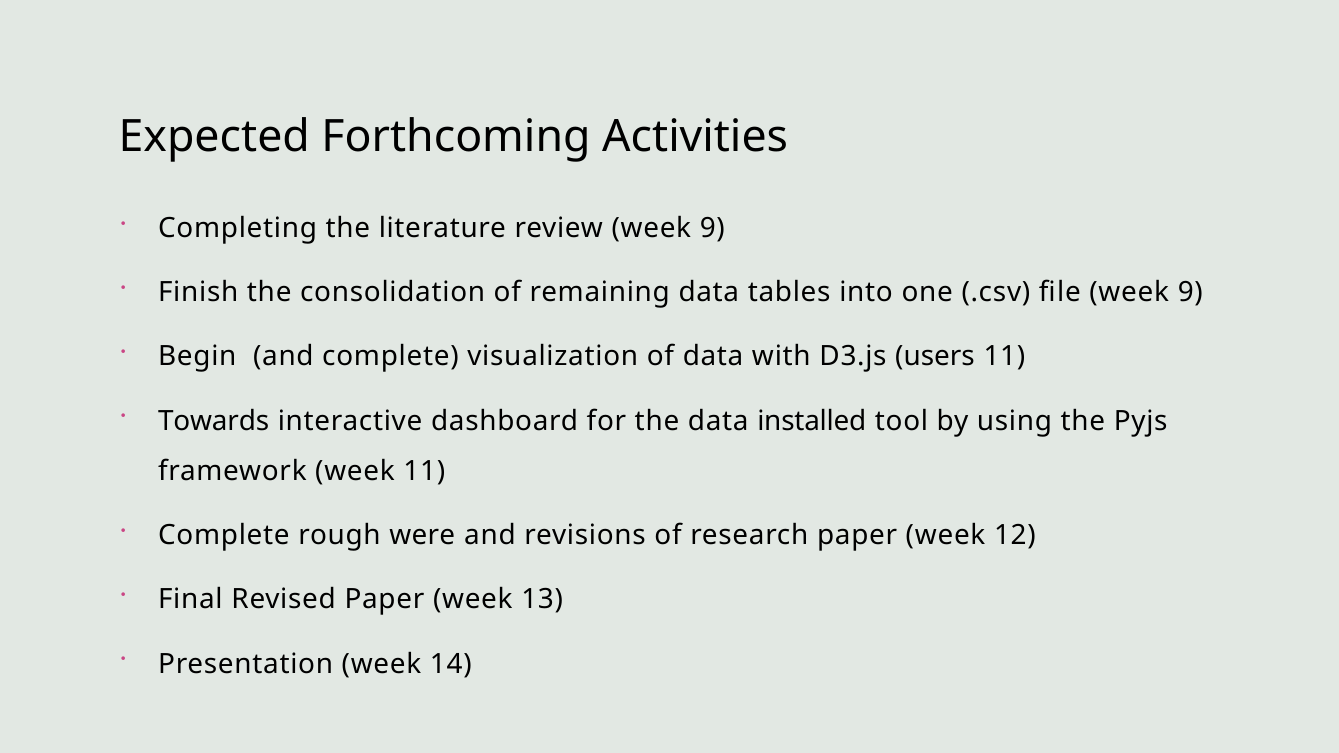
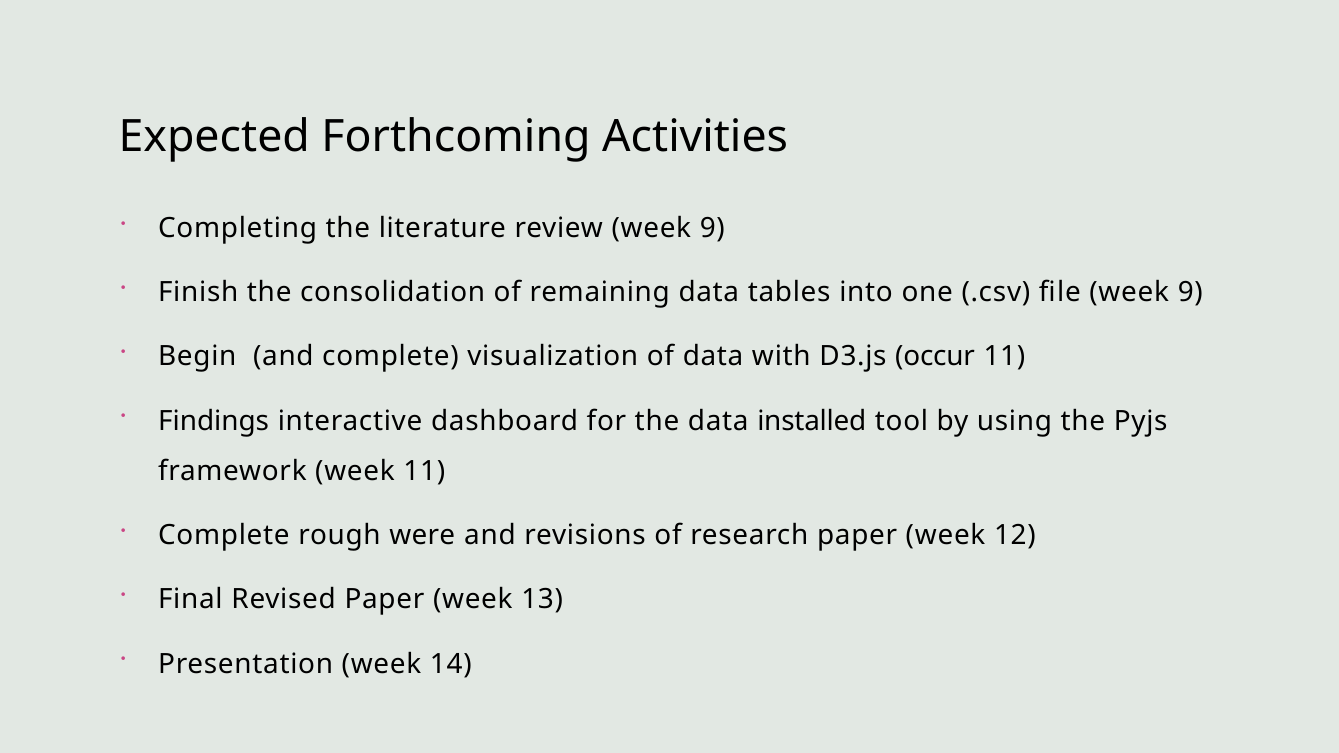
users: users -> occur
Towards: Towards -> Findings
